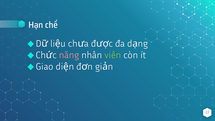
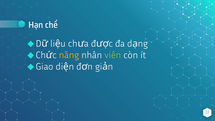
năng colour: pink -> yellow
